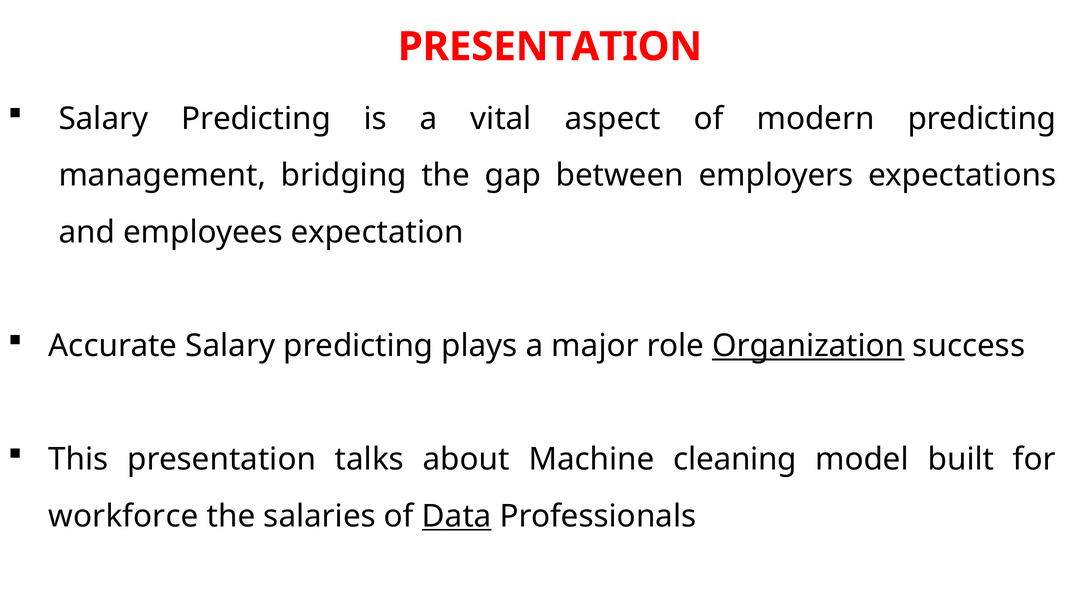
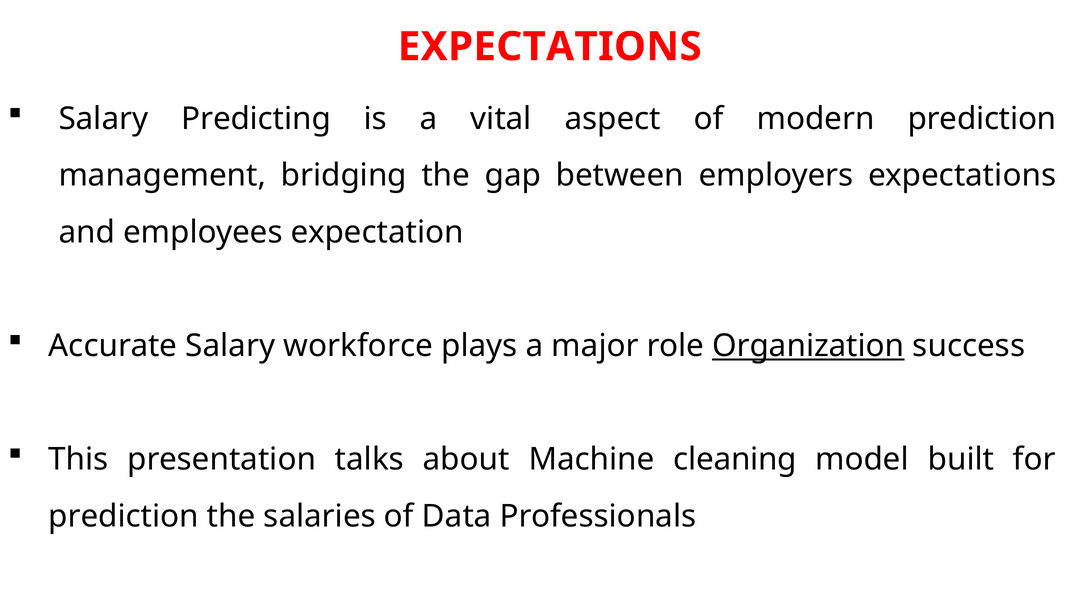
PRESENTATION at (550, 47): PRESENTATION -> EXPECTATIONS
modern predicting: predicting -> prediction
Accurate Salary predicting: predicting -> workforce
workforce at (123, 516): workforce -> prediction
Data underline: present -> none
